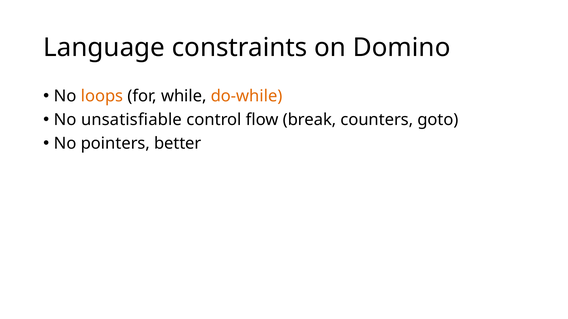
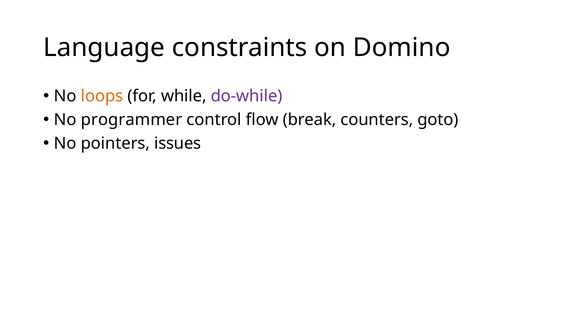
do-while colour: orange -> purple
unsatisfiable: unsatisfiable -> programmer
better: better -> issues
